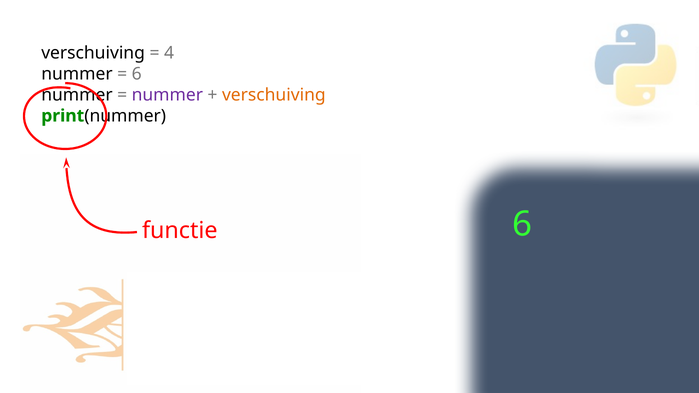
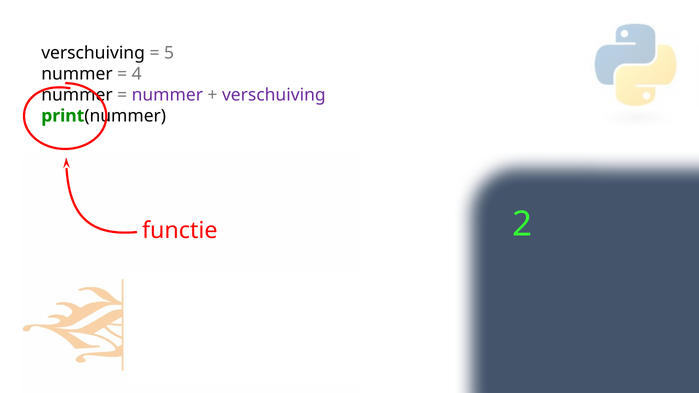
4: 4 -> 5
6 at (137, 74): 6 -> 4
verschuiving at (274, 95) colour: orange -> purple
functie 6: 6 -> 2
